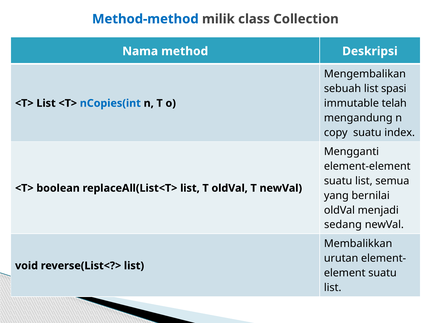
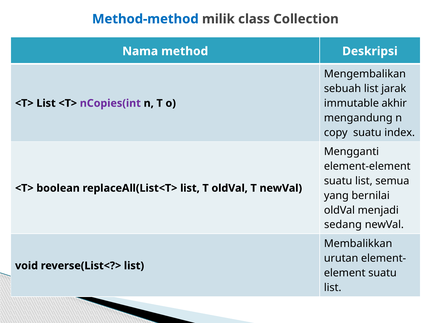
spasi: spasi -> jarak
telah: telah -> akhir
nCopies(int colour: blue -> purple
